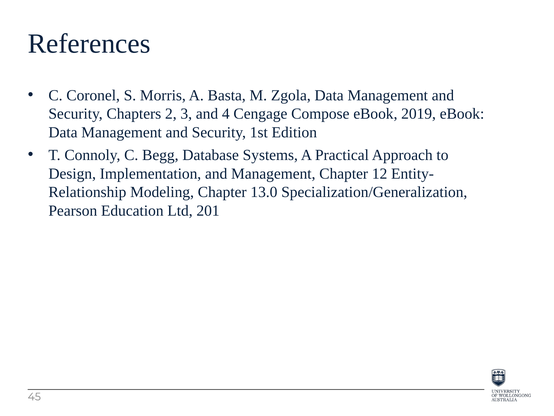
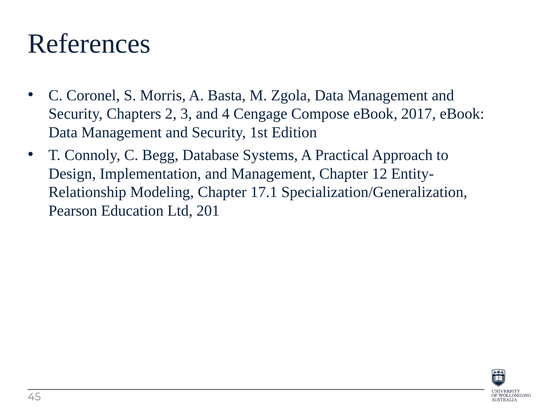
2019: 2019 -> 2017
13.0: 13.0 -> 17.1
